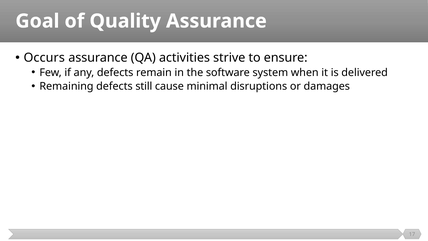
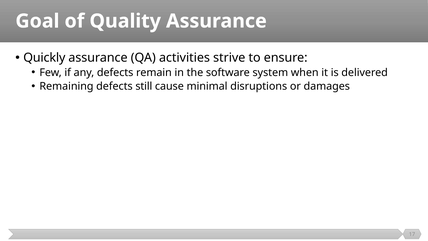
Occurs: Occurs -> Quickly
